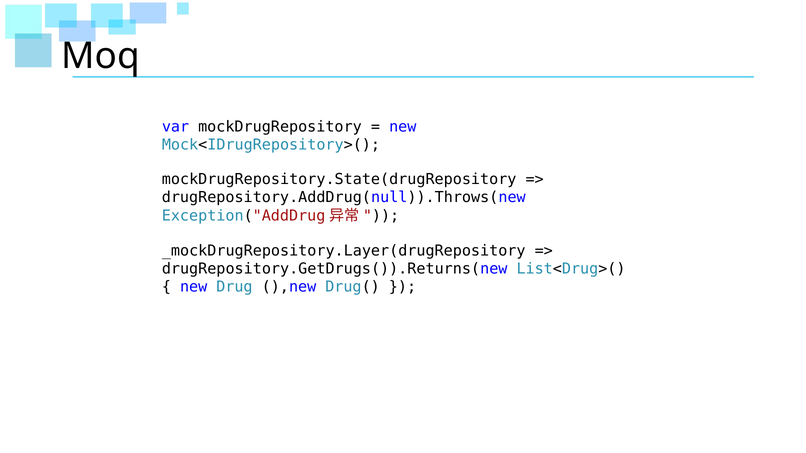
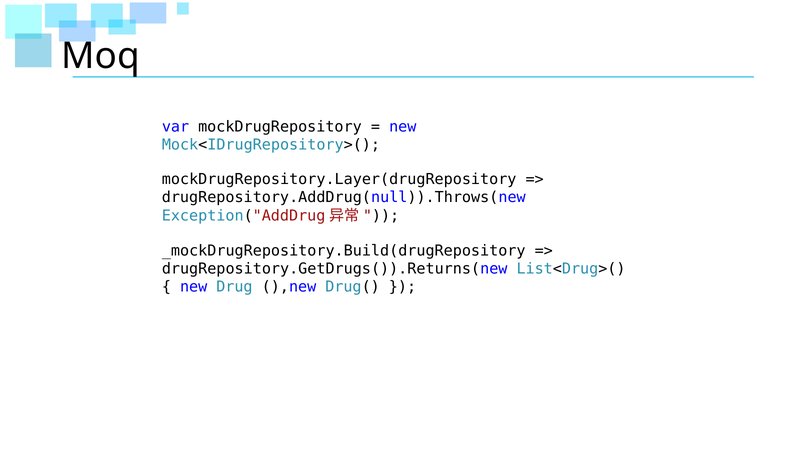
mockDrugRepository.State(drugRepository: mockDrugRepository.State(drugRepository -> mockDrugRepository.Layer(drugRepository
_mockDrugRepository.Layer(drugRepository: _mockDrugRepository.Layer(drugRepository -> _mockDrugRepository.Build(drugRepository
